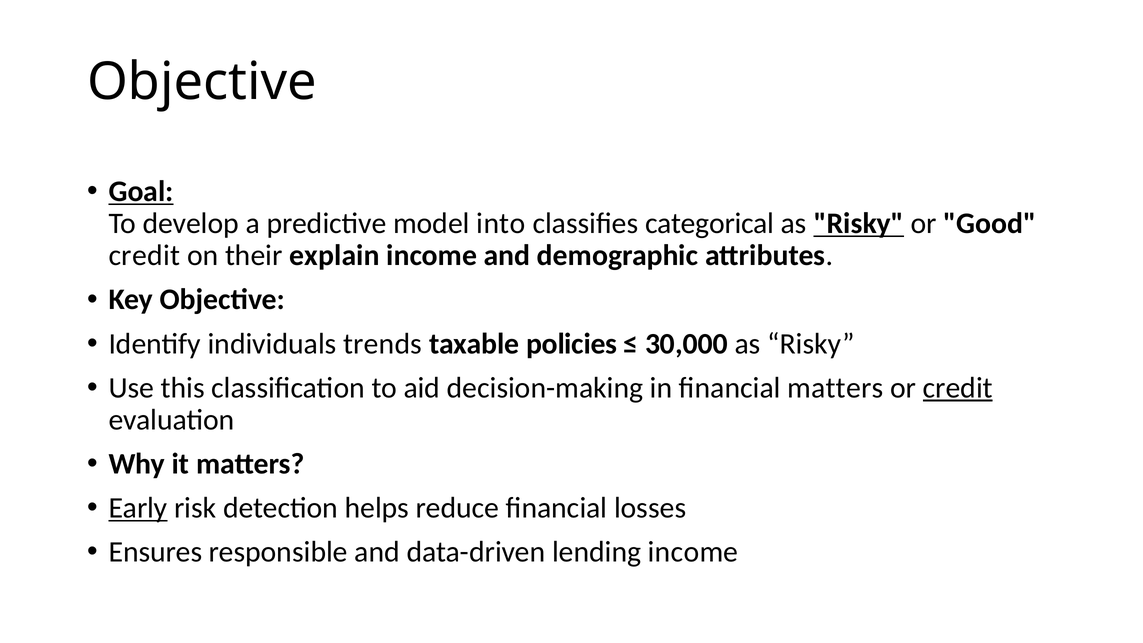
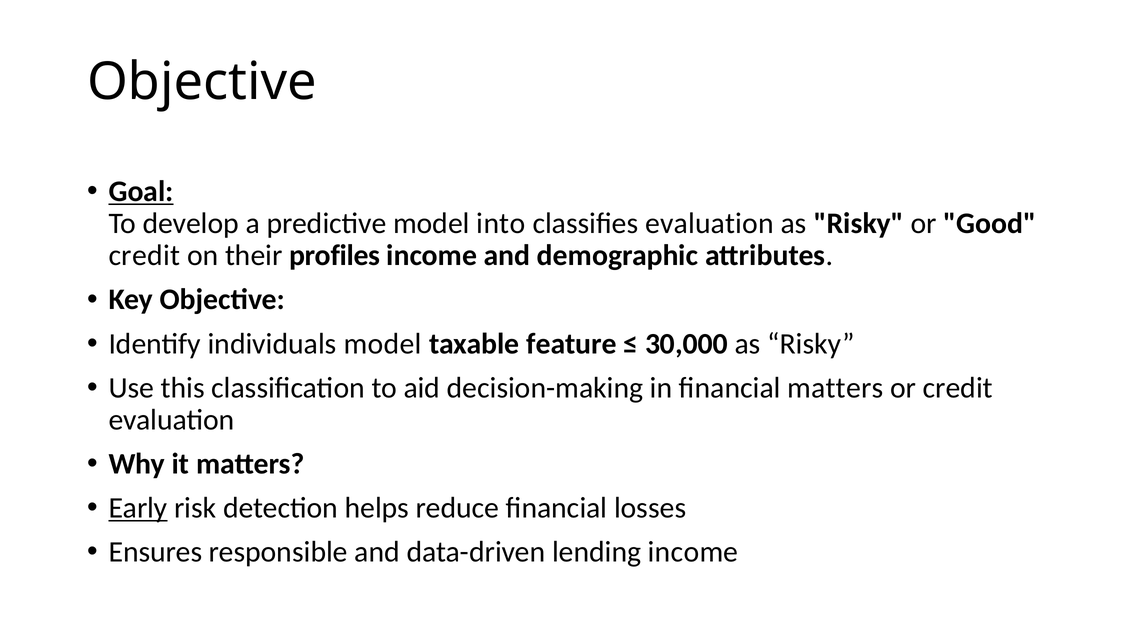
classifies categorical: categorical -> evaluation
Risky at (859, 223) underline: present -> none
explain: explain -> profiles
individuals trends: trends -> model
policies: policies -> feature
credit at (958, 388) underline: present -> none
